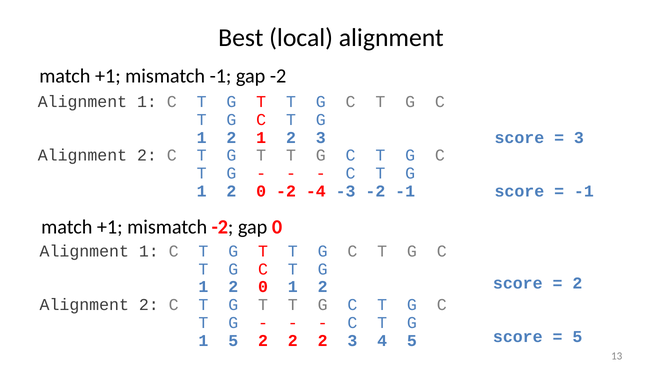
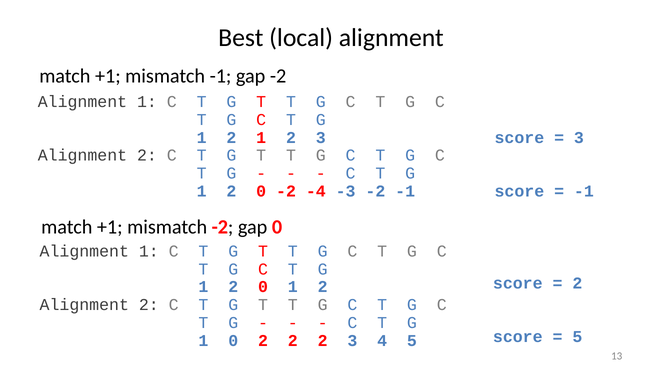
1 5: 5 -> 0
